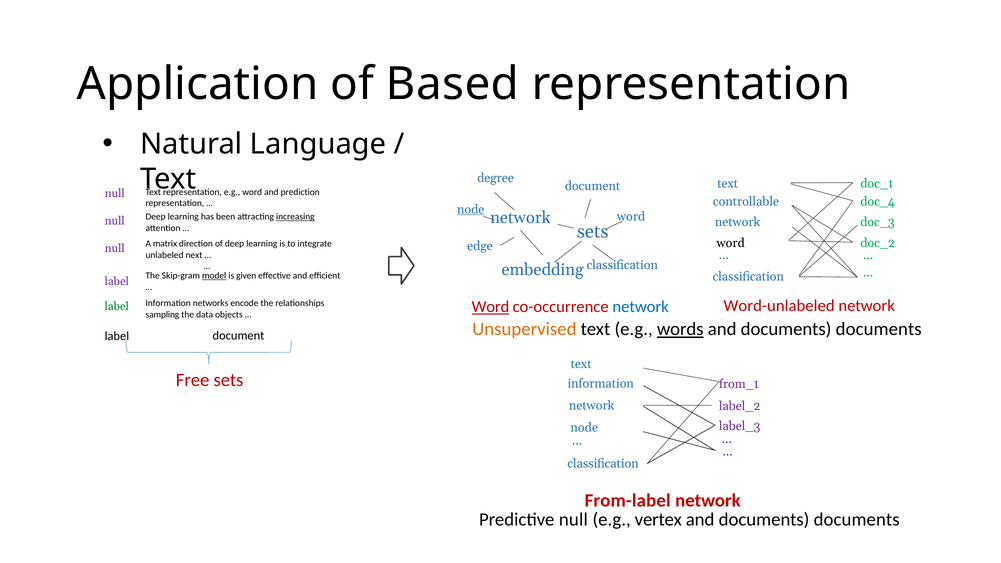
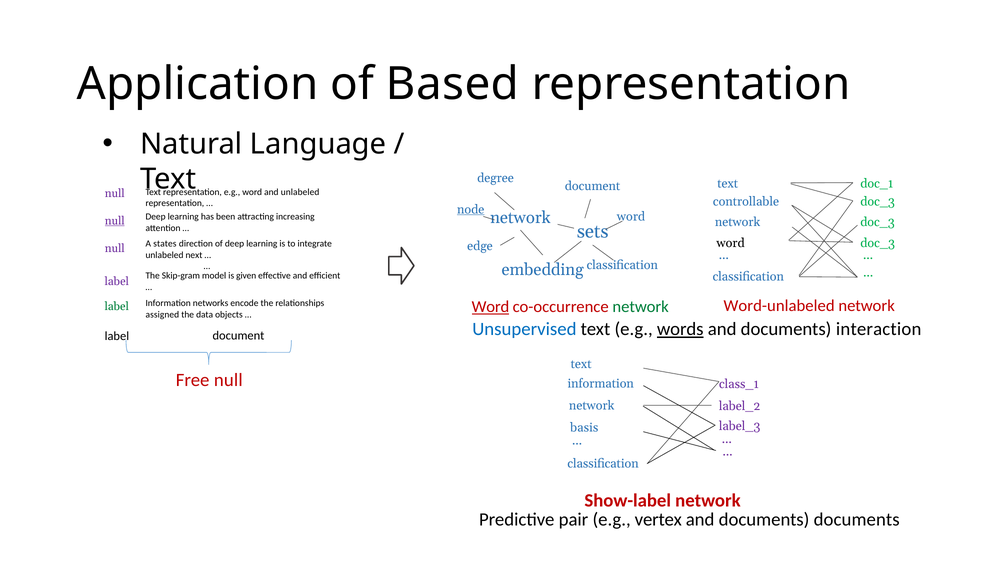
and prediction: prediction -> unlabeled
doc_4 at (878, 202): doc_4 -> doc_3
increasing underline: present -> none
null at (115, 221) underline: none -> present
doc_2 at (878, 243): doc_2 -> doc_3
matrix: matrix -> states
model underline: present -> none
network at (641, 307) colour: blue -> green
sampling: sampling -> assigned
Unsupervised colour: orange -> blue
documents at (879, 329): documents -> interaction
Free sets: sets -> null
from_1: from_1 -> class_1
node at (584, 428): node -> basis
From-label: From-label -> Show-label
Predictive null: null -> pair
